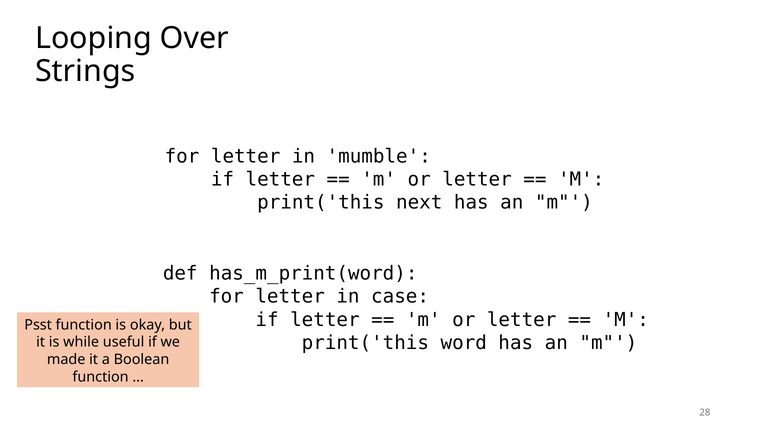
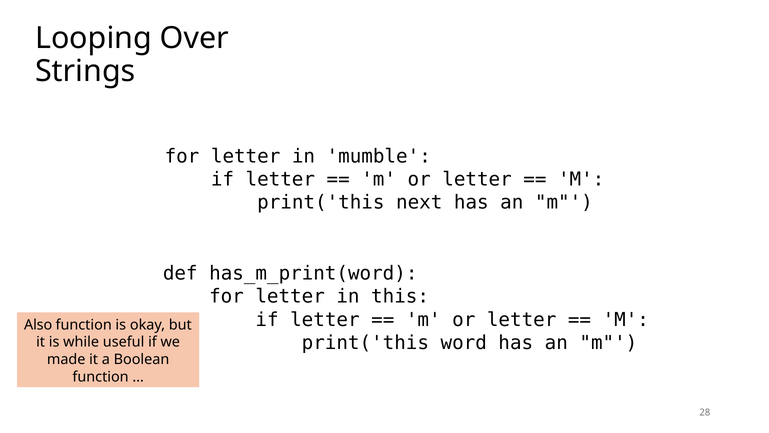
case: case -> this
Psst: Psst -> Also
